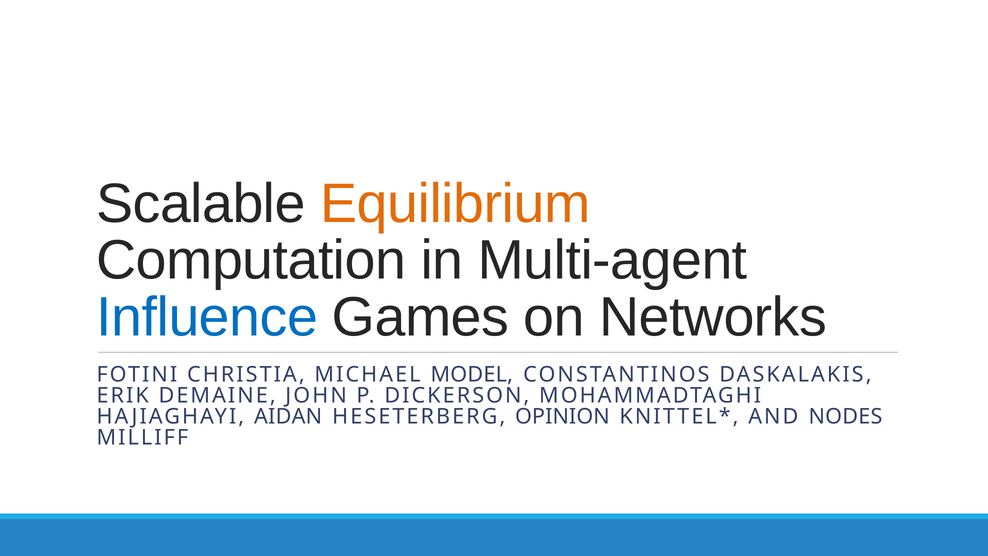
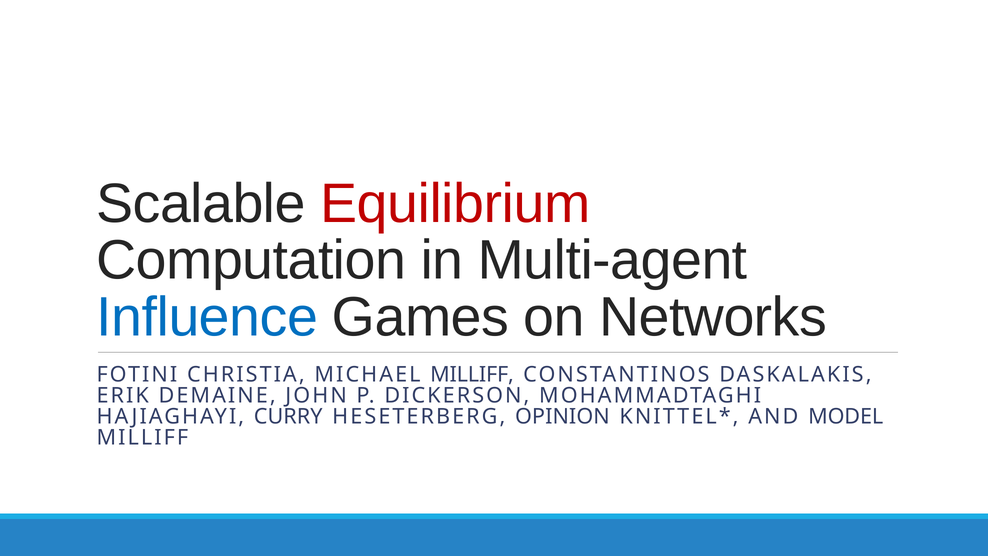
Equilibrium colour: orange -> red
MICHAEL MODEL: MODEL -> MILLIFF
AIDAN: AIDAN -> CURRY
NODES: NODES -> MODEL
